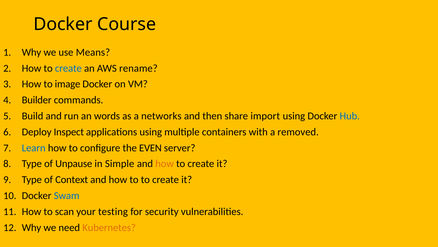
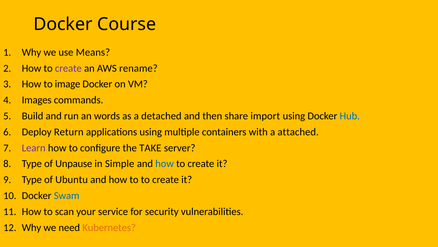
create at (68, 68) colour: blue -> purple
Builder: Builder -> Images
networks: networks -> detached
Inspect: Inspect -> Return
removed: removed -> attached
Learn colour: blue -> purple
EVEN: EVEN -> TAKE
how at (165, 163) colour: orange -> blue
Context: Context -> Ubuntu
testing: testing -> service
